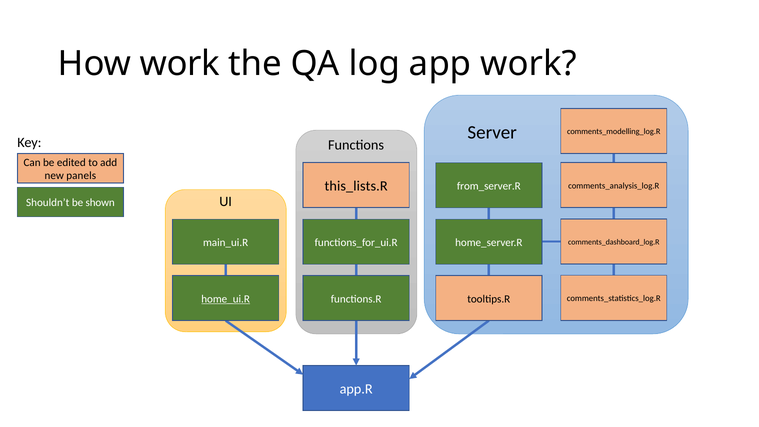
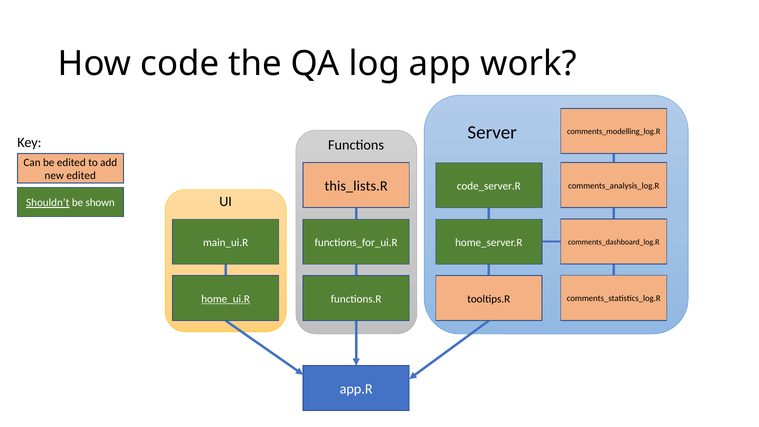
How work: work -> code
new panels: panels -> edited
from_server.R: from_server.R -> code_server.R
Shouldn’t underline: none -> present
